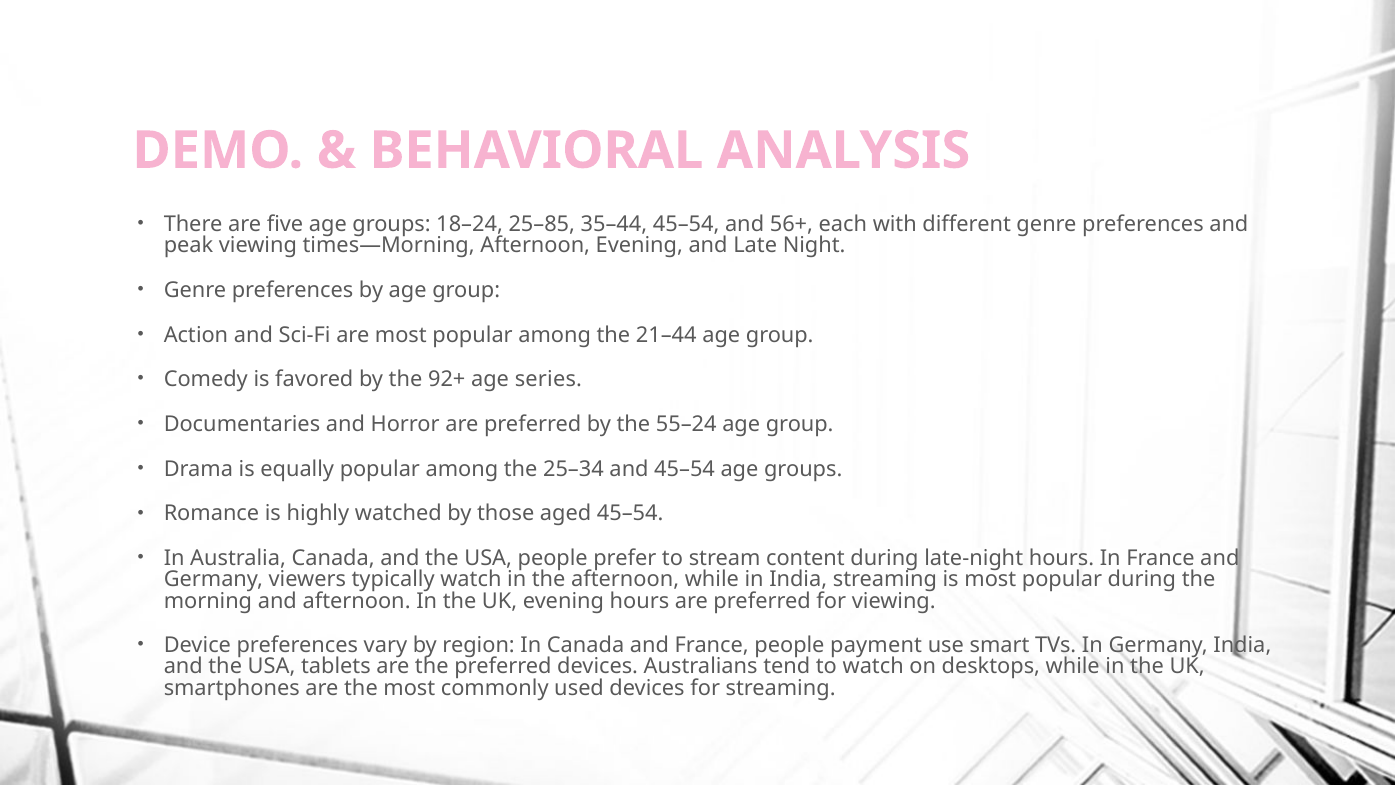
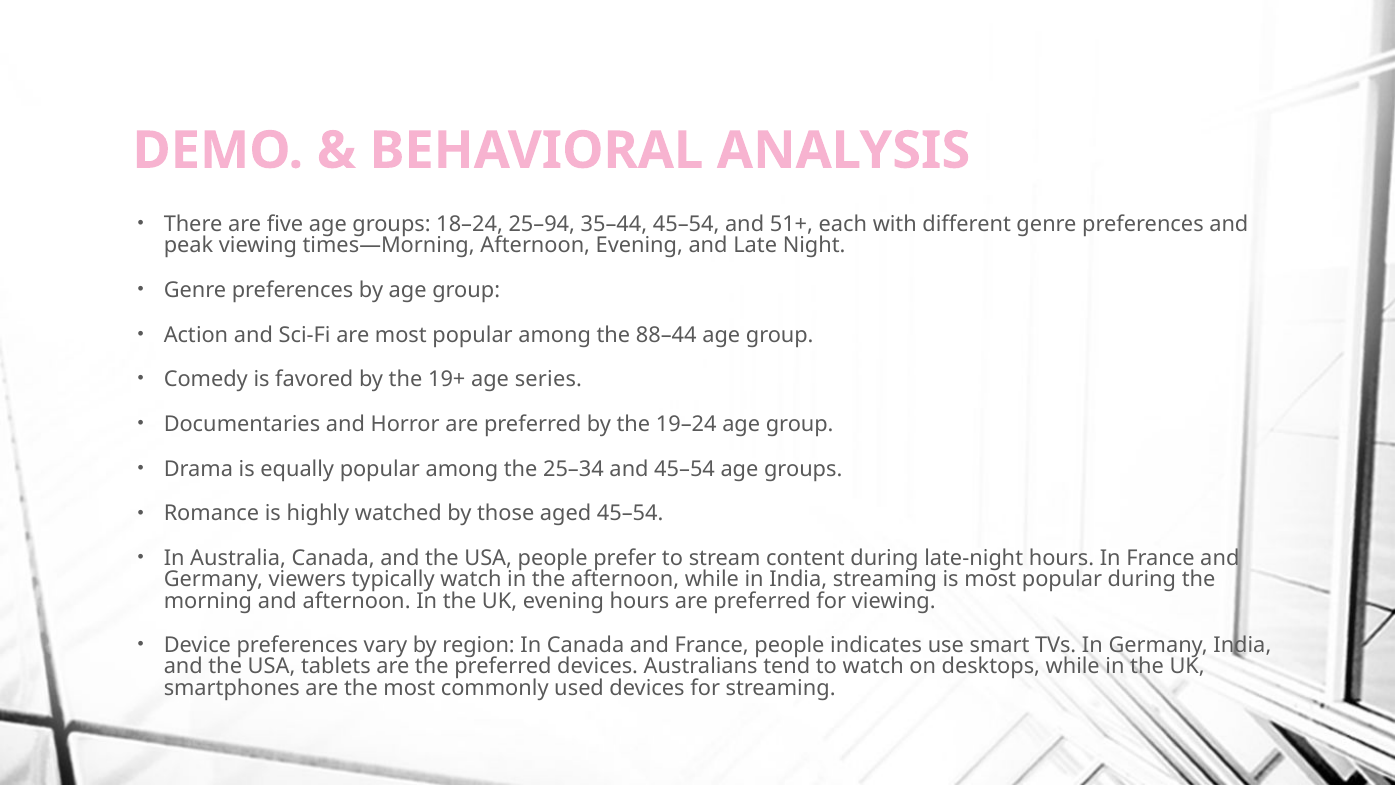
25–85: 25–85 -> 25–94
56+: 56+ -> 51+
21–44: 21–44 -> 88–44
92+: 92+ -> 19+
55–24: 55–24 -> 19–24
payment: payment -> indicates
